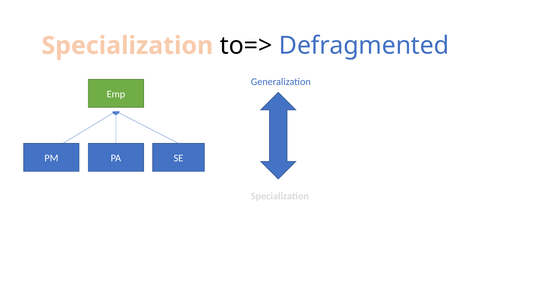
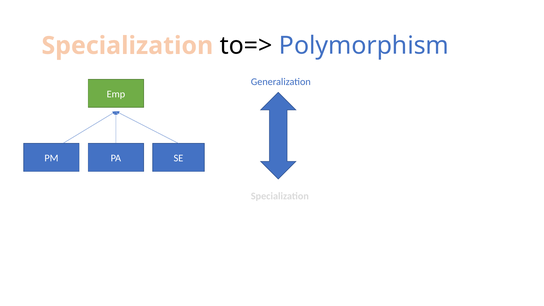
Defragmented: Defragmented -> Polymorphism
